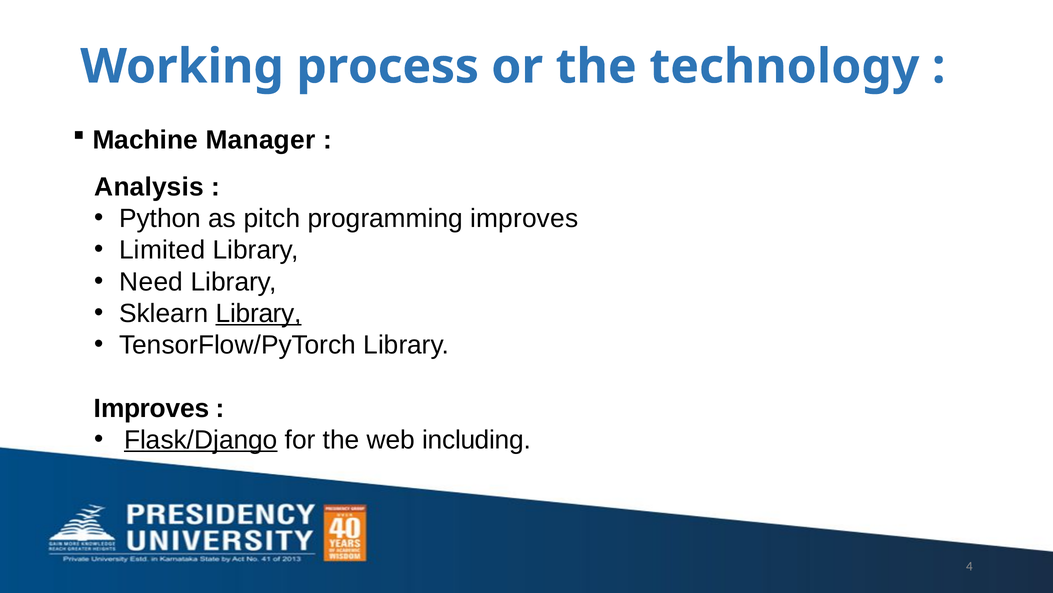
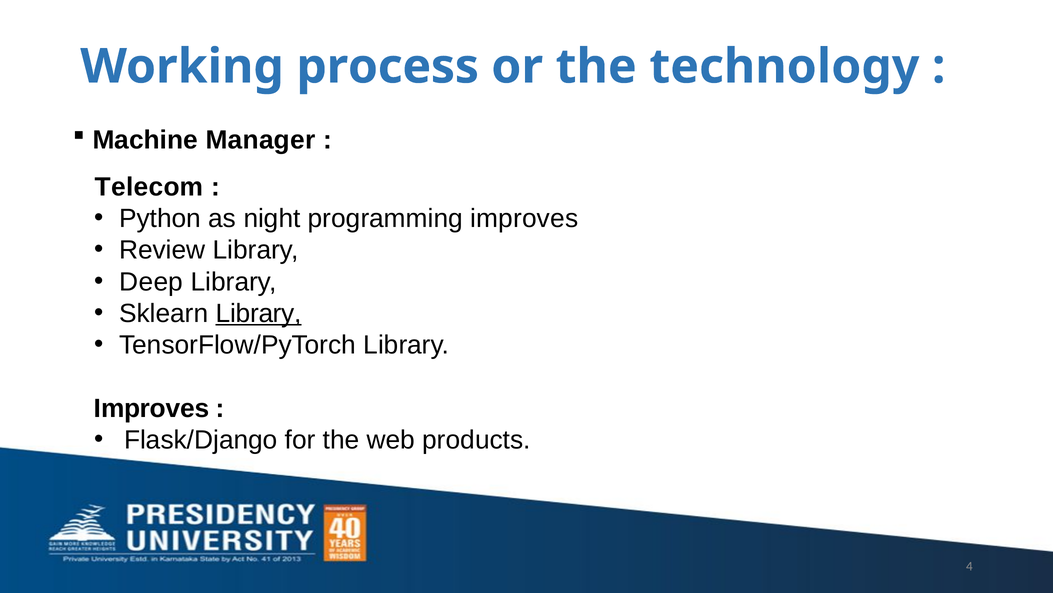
Analysis: Analysis -> Telecom
pitch: pitch -> night
Limited: Limited -> Review
Need: Need -> Deep
Flask/Django underline: present -> none
including: including -> products
